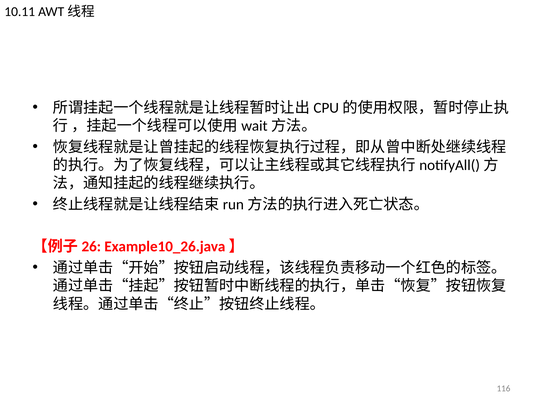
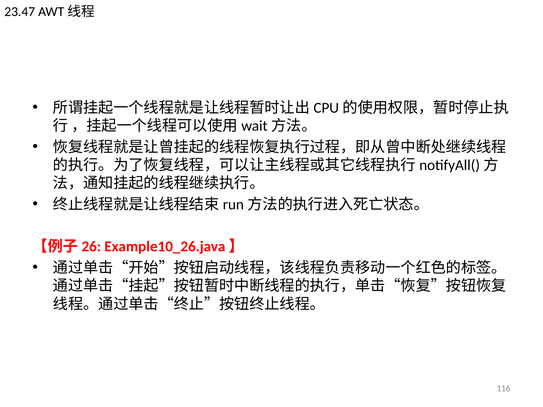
10.11: 10.11 -> 23.47
